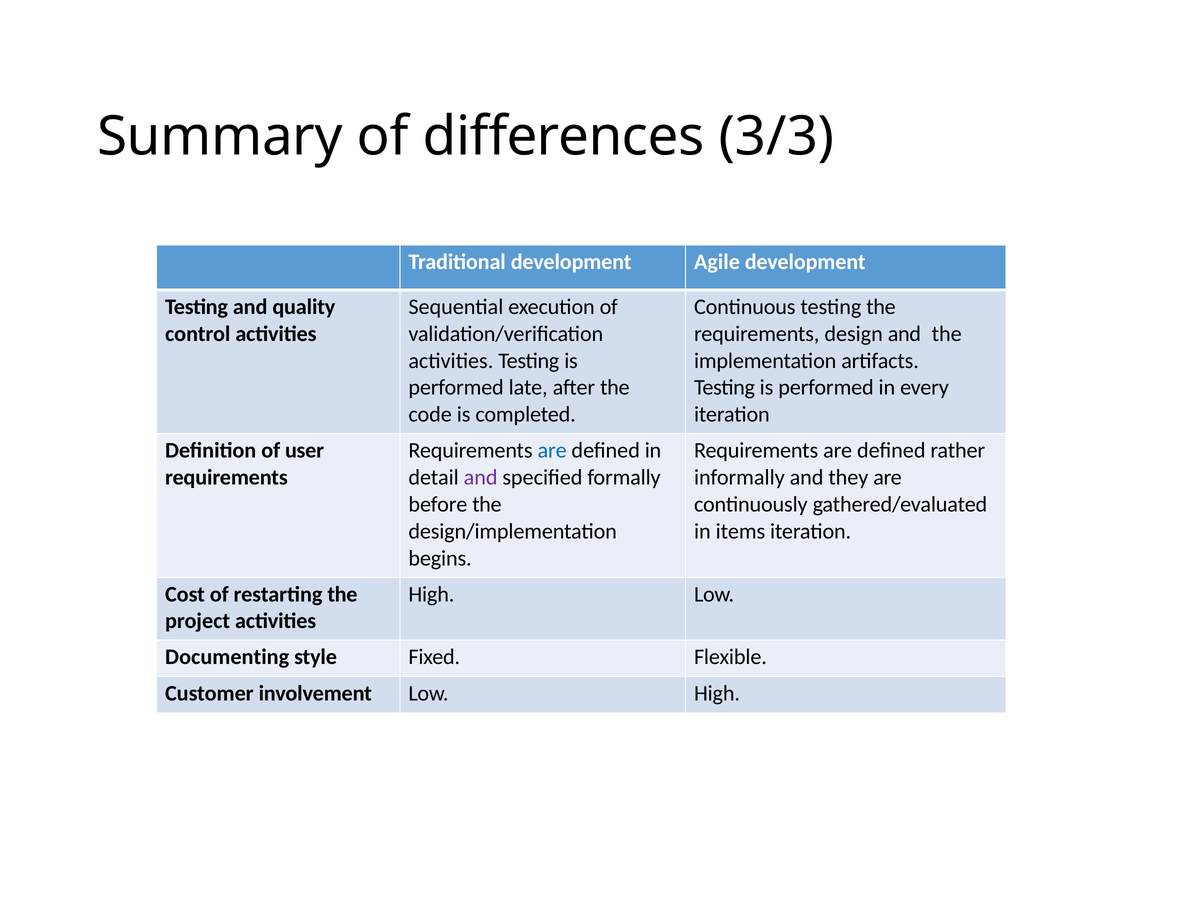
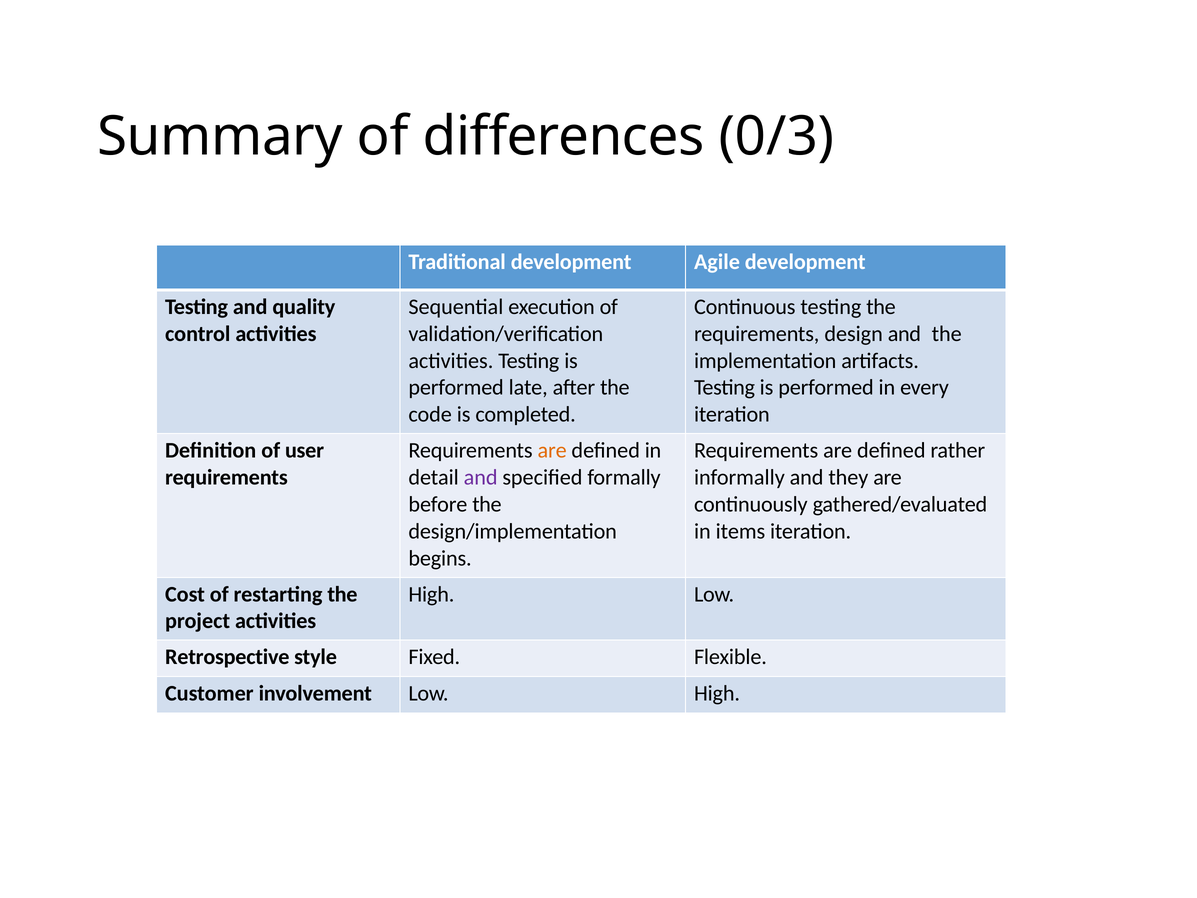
3/3: 3/3 -> 0/3
are at (552, 450) colour: blue -> orange
Documenting: Documenting -> Retrospective
